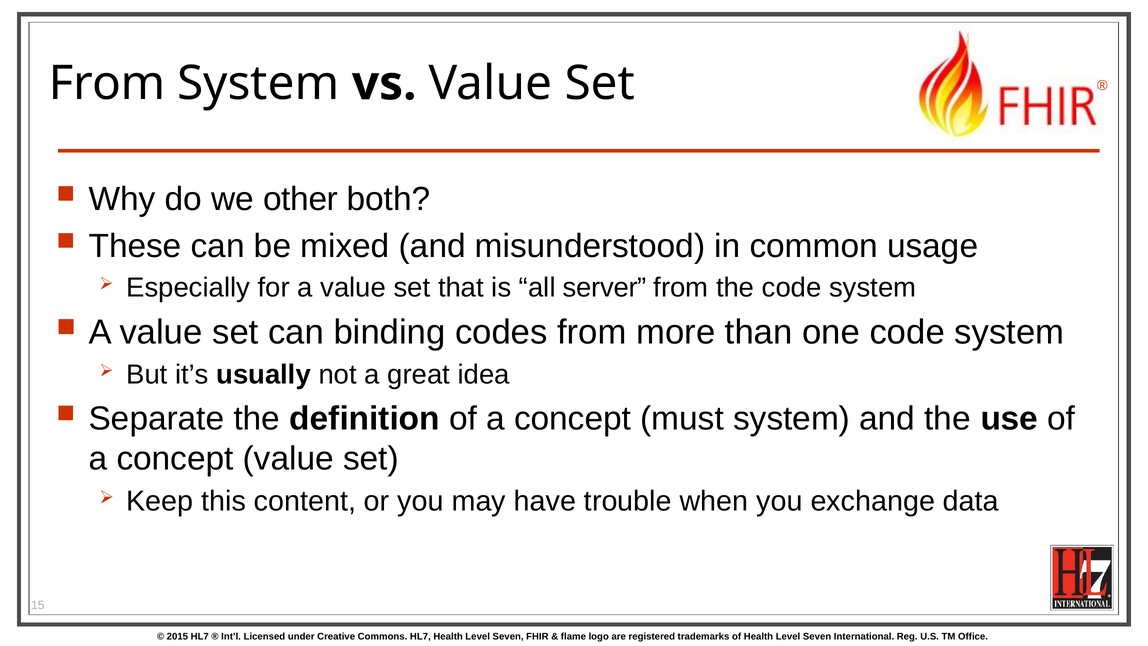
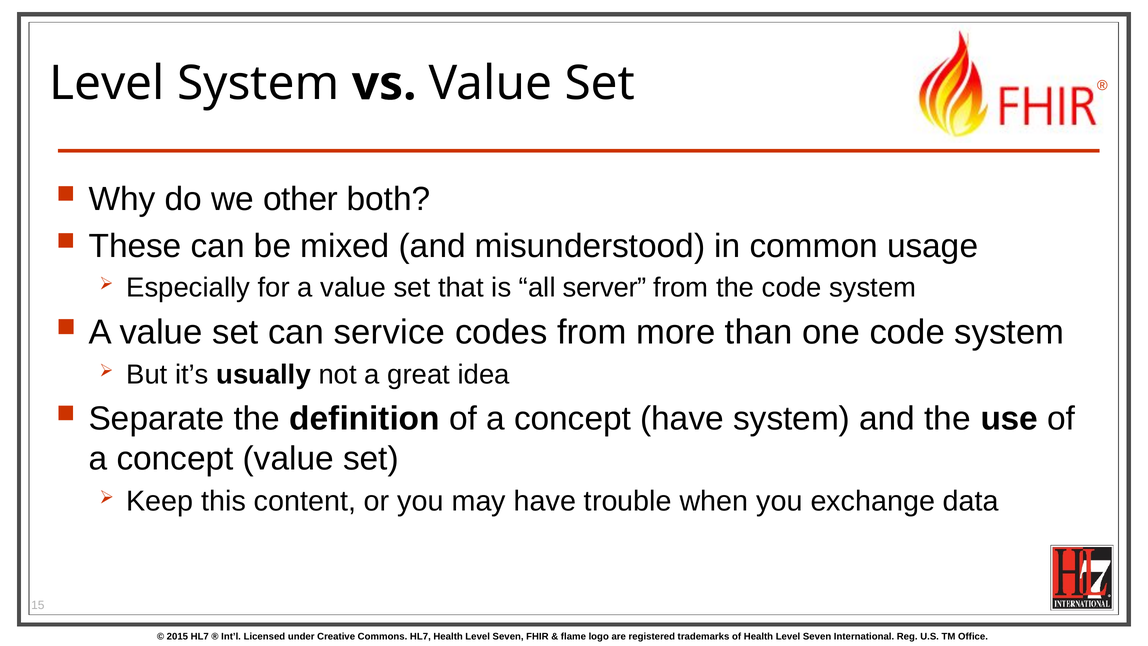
From at (107, 84): From -> Level
binding: binding -> service
concept must: must -> have
